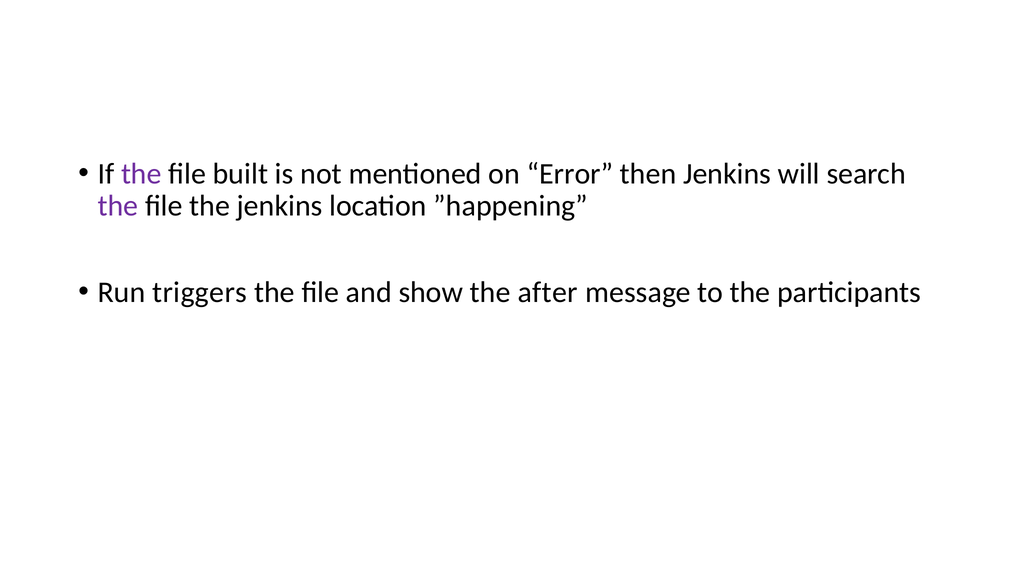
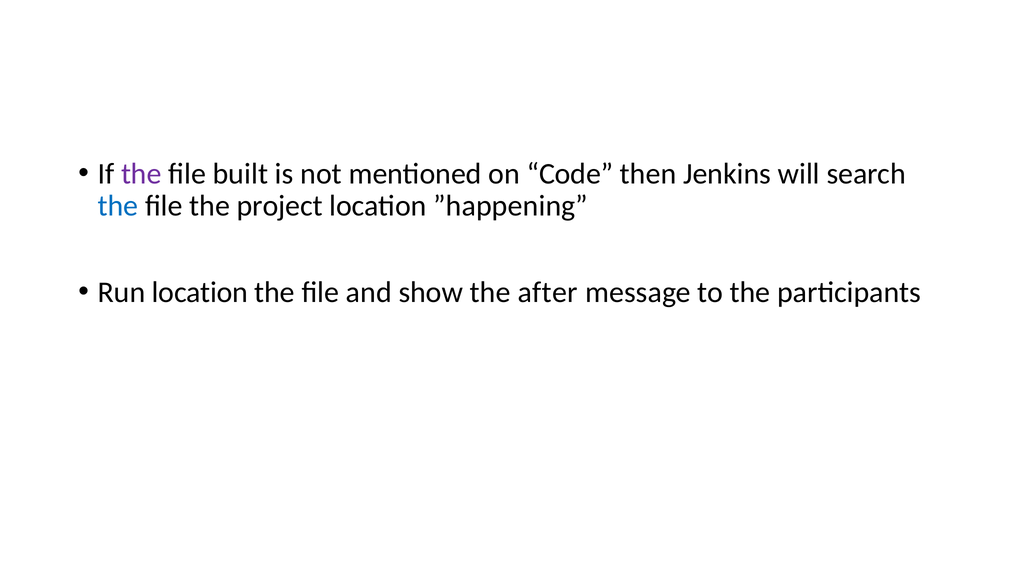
Error: Error -> Code
the at (118, 206) colour: purple -> blue
the jenkins: jenkins -> project
Run triggers: triggers -> location
